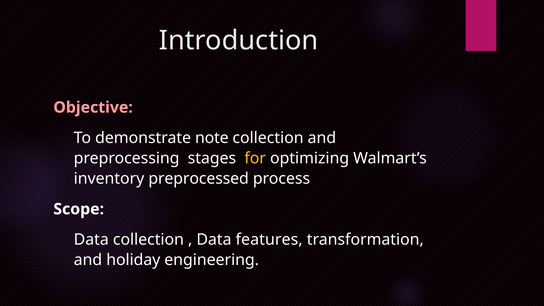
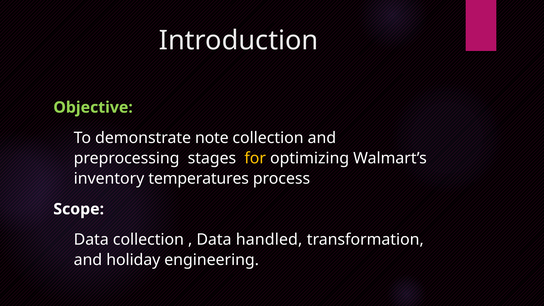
Objective colour: pink -> light green
preprocessed: preprocessed -> temperatures
features: features -> handled
